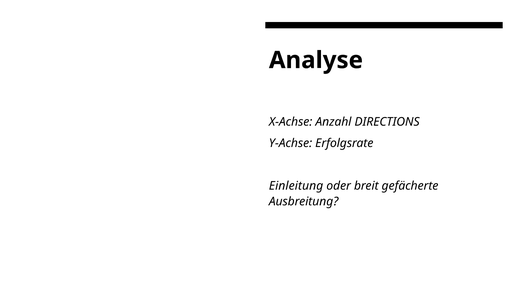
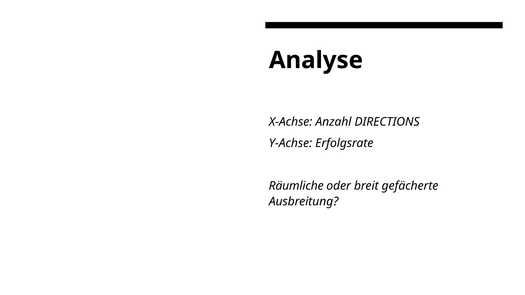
Einleitung: Einleitung -> Räumliche
